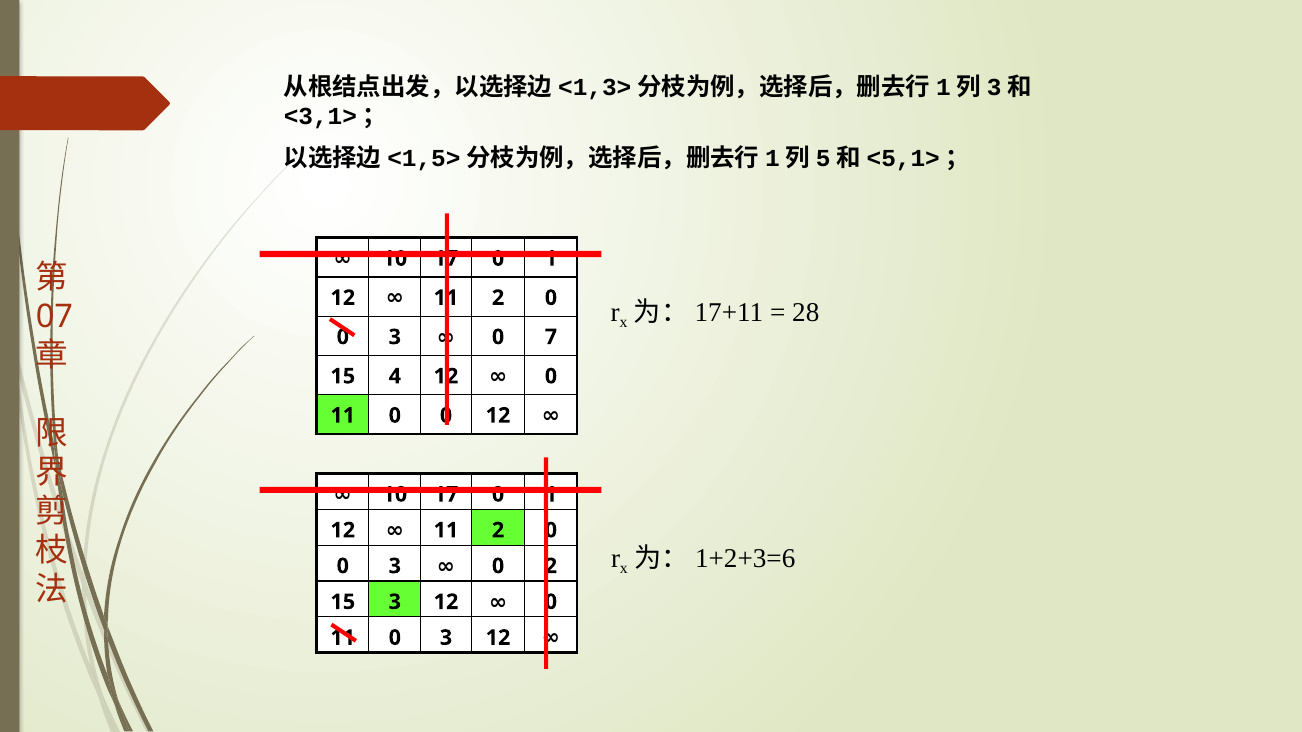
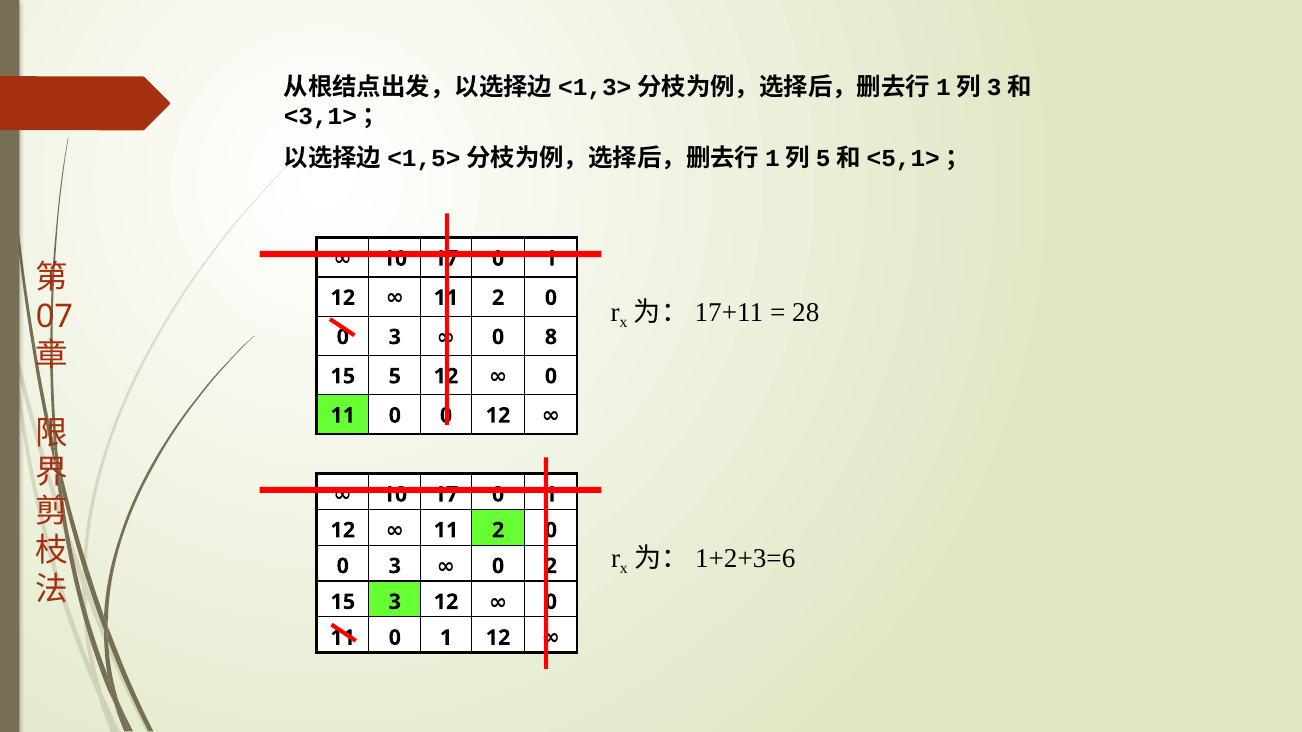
7: 7 -> 8
4: 4 -> 5
3 at (446, 638): 3 -> 1
